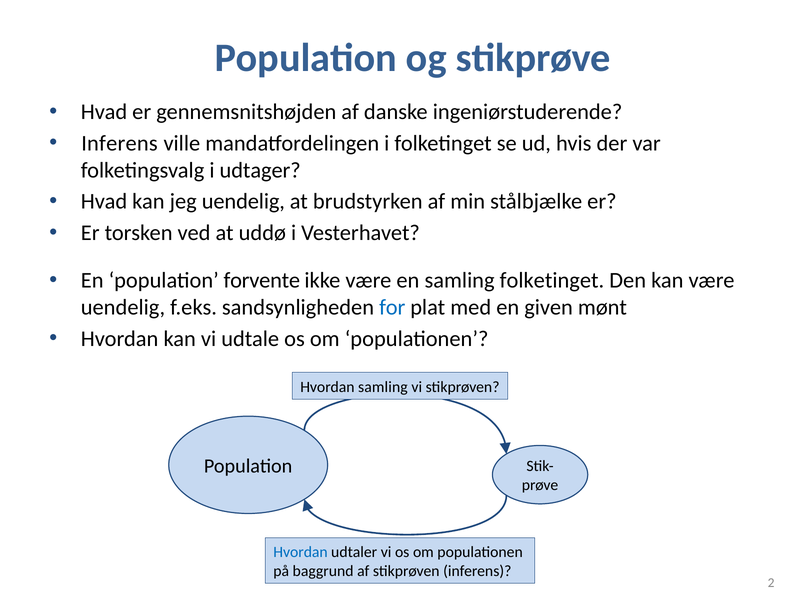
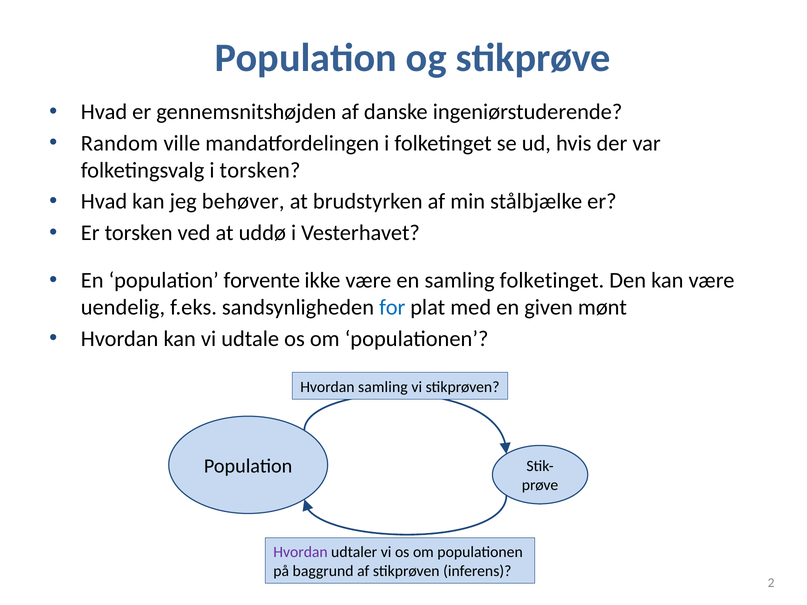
Inferens at (119, 143): Inferens -> Random
i udtager: udtager -> torsken
jeg uendelig: uendelig -> behøver
Hvordan at (301, 552) colour: blue -> purple
